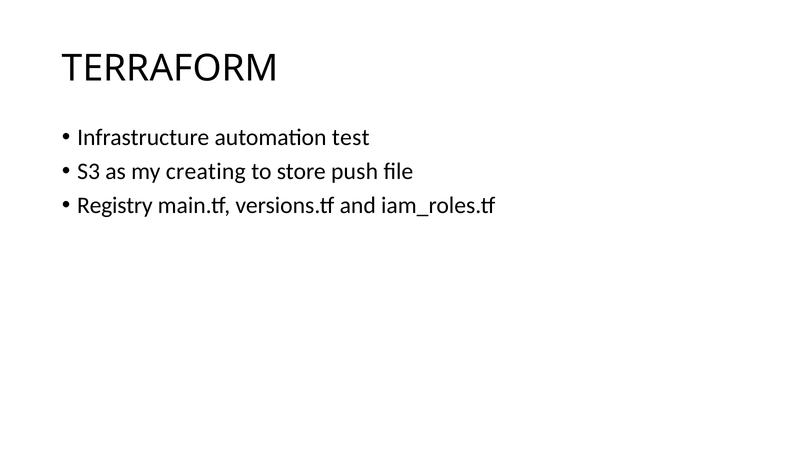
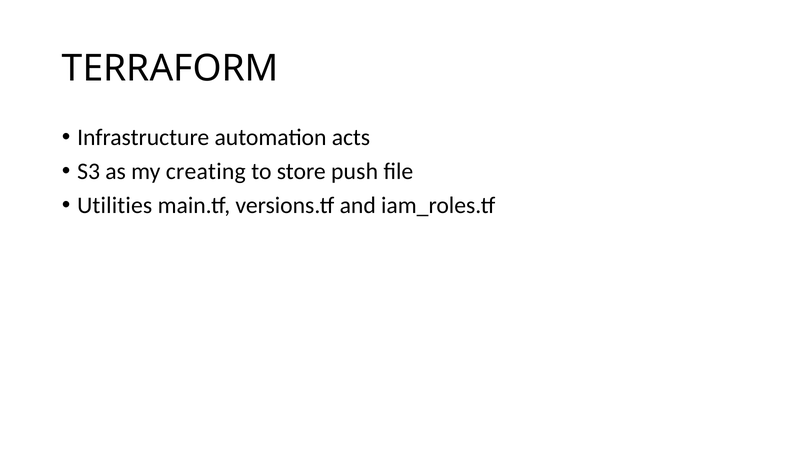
test: test -> acts
Registry: Registry -> Utilities
